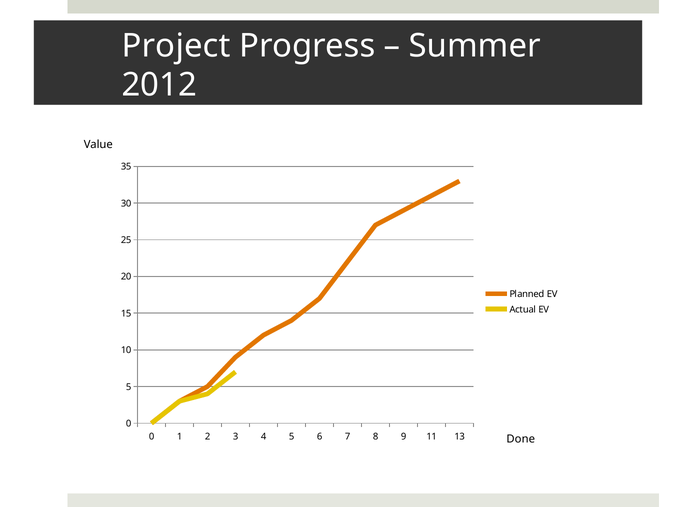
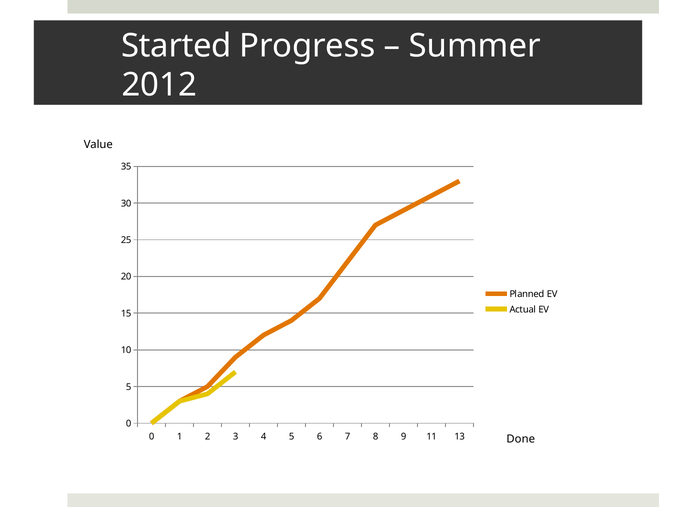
Project: Project -> Started
